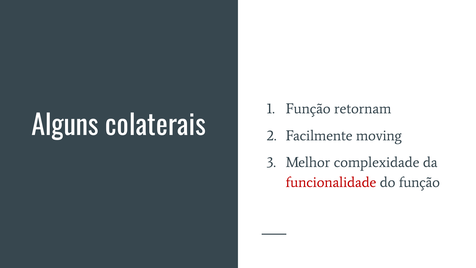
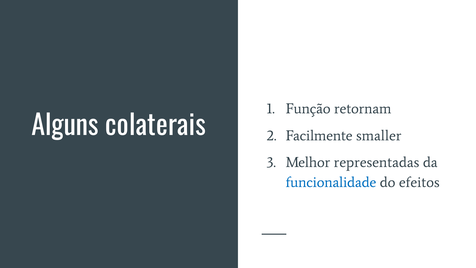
moving: moving -> smaller
complexidade: complexidade -> representadas
funcionalidade colour: red -> blue
do função: função -> efeitos
